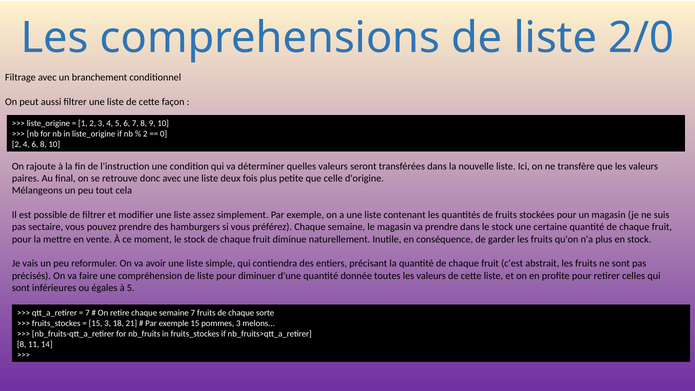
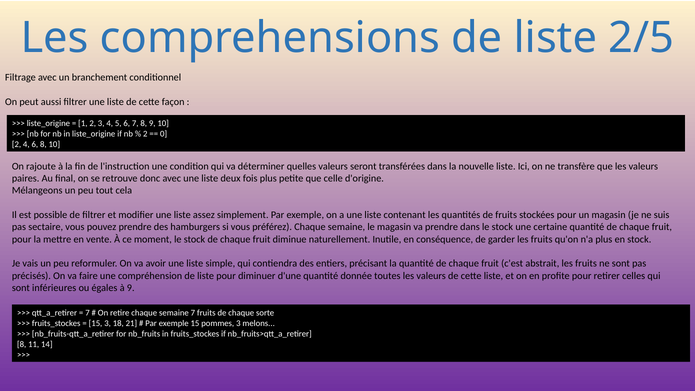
2/0: 2/0 -> 2/5
à 5: 5 -> 9
